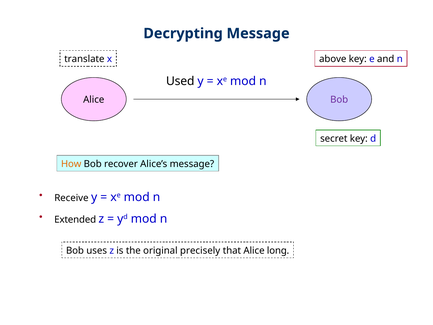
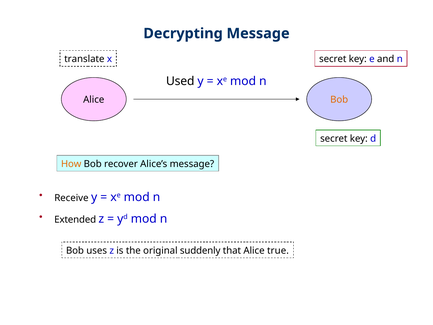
above at (333, 59): above -> secret
Bob at (339, 100) colour: purple -> orange
precisely: precisely -> suddenly
long: long -> true
